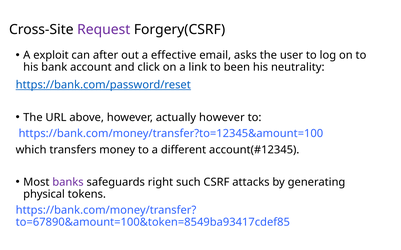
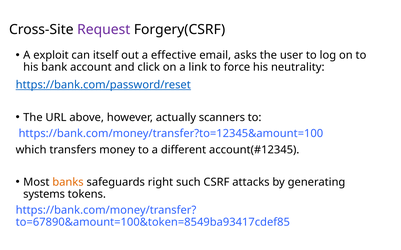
after: after -> itself
been: been -> force
actually however: however -> scanners
banks colour: purple -> orange
physical: physical -> systems
